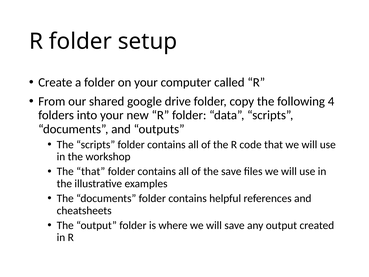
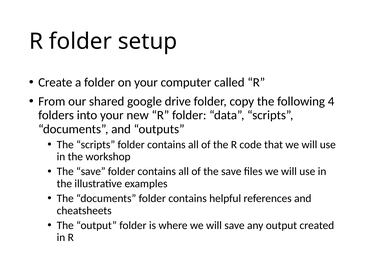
that at (91, 171): that -> save
